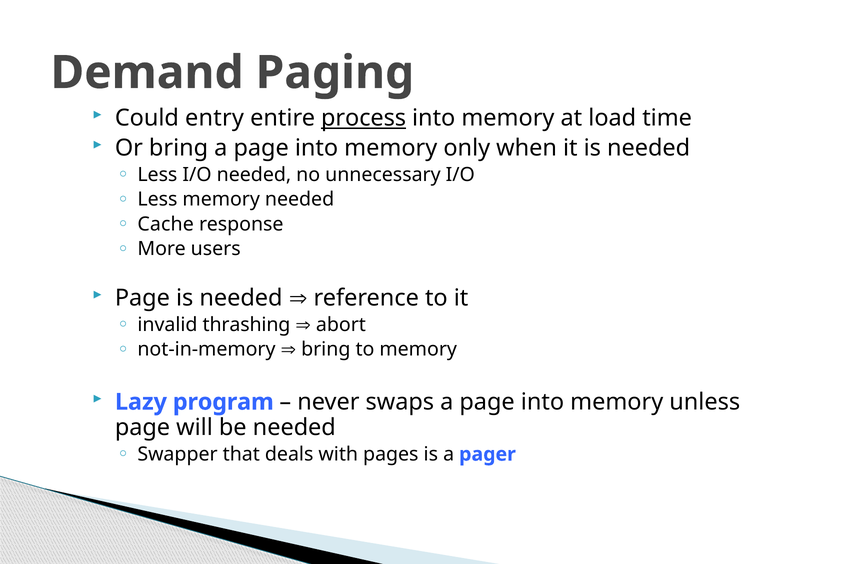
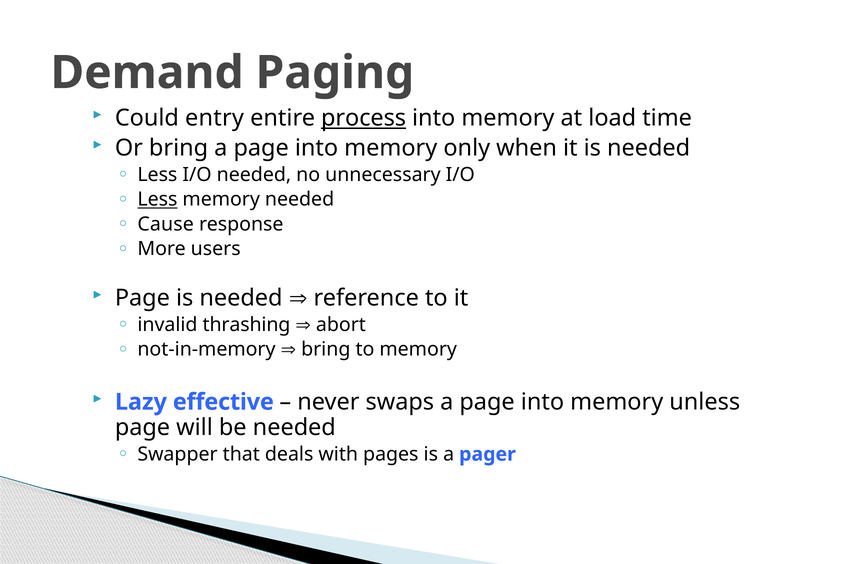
Less at (157, 200) underline: none -> present
Cache: Cache -> Cause
program: program -> effective
